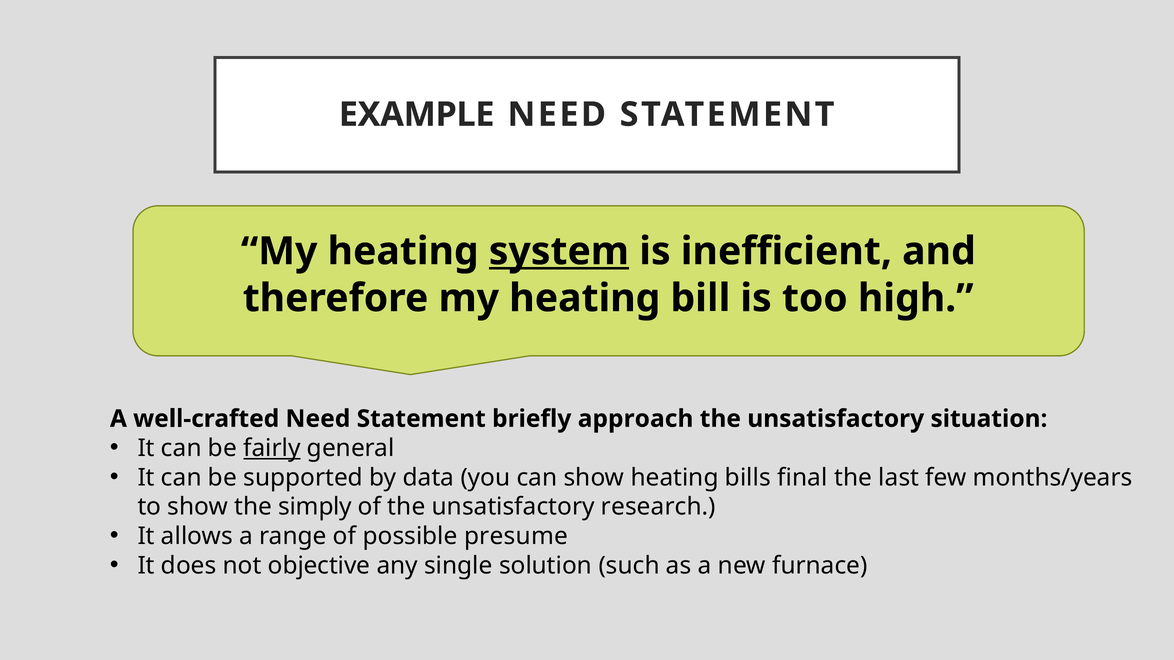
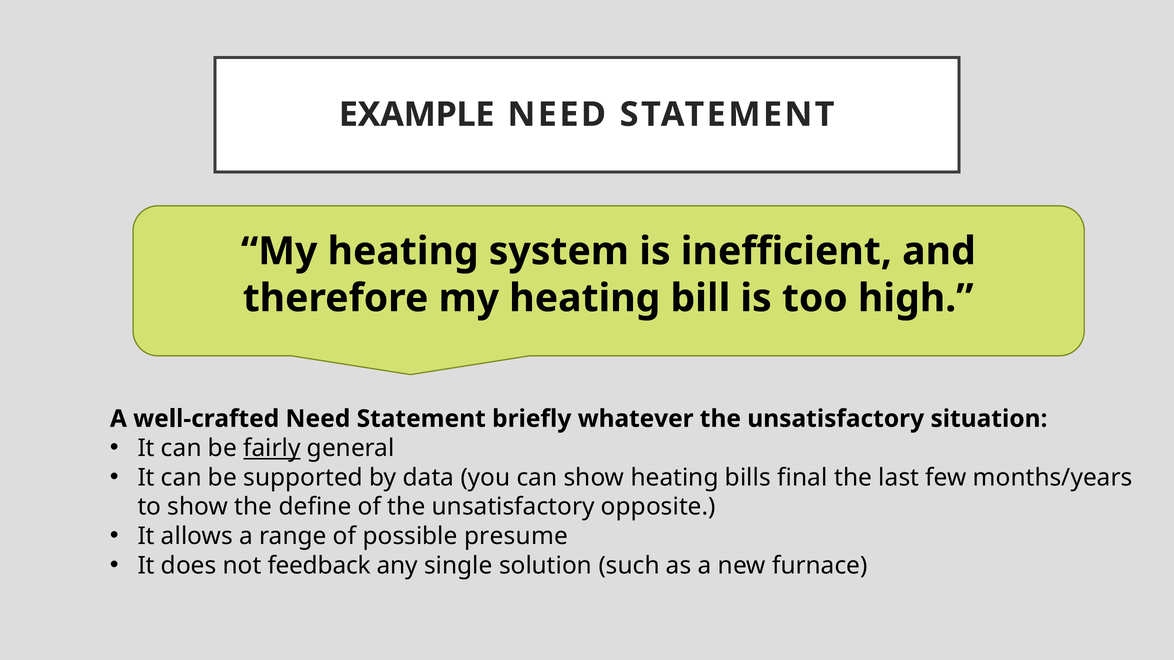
system underline: present -> none
approach: approach -> whatever
simply: simply -> define
research: research -> opposite
objective: objective -> feedback
